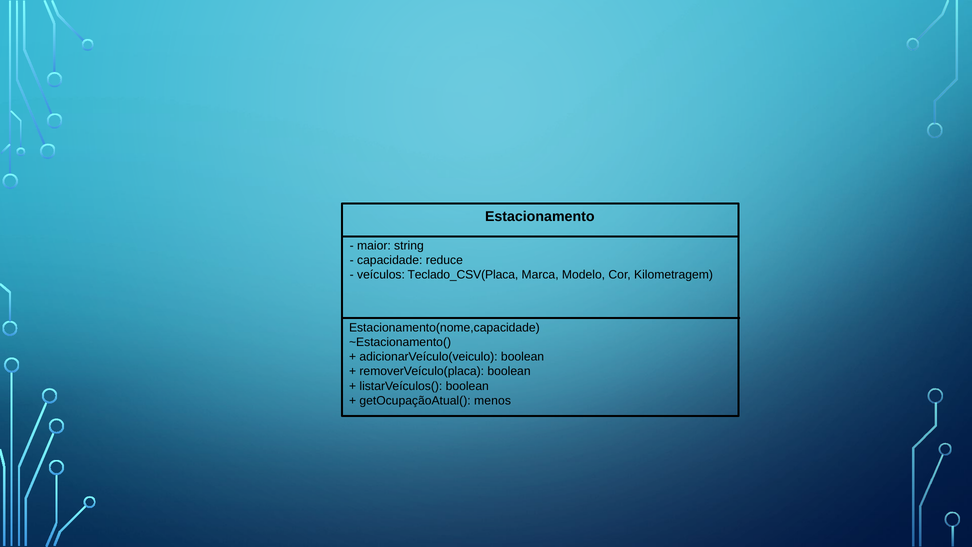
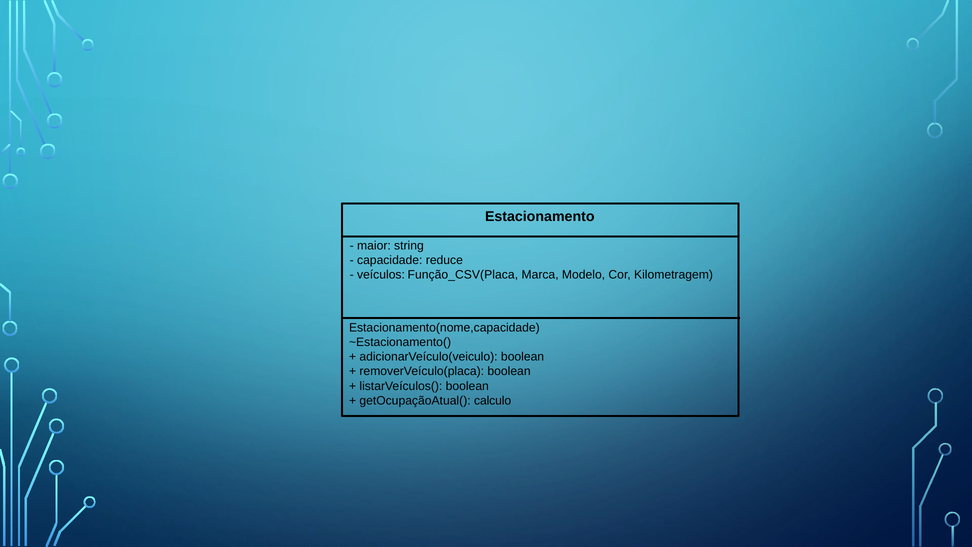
Teclado_CSV(Placa: Teclado_CSV(Placa -> Função_CSV(Placa
menos: menos -> calculo
